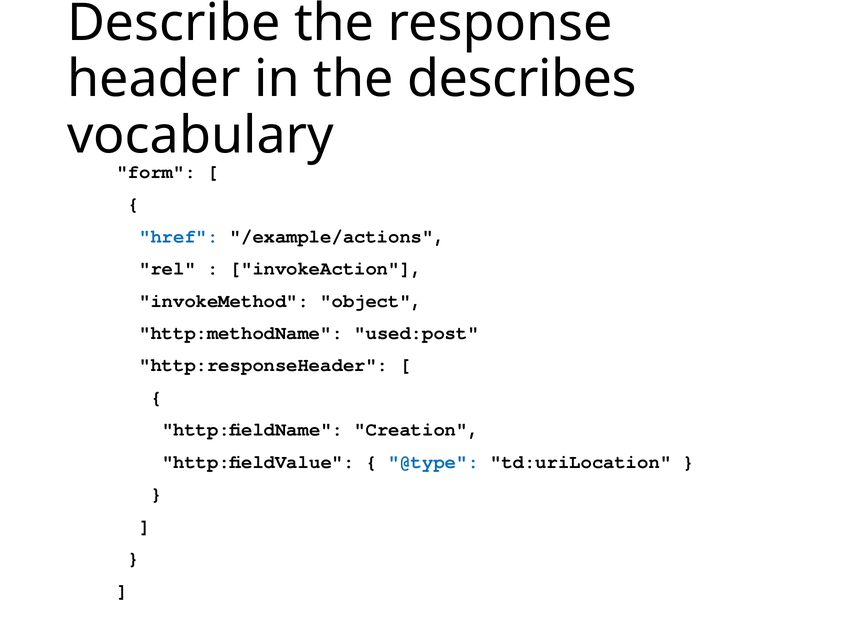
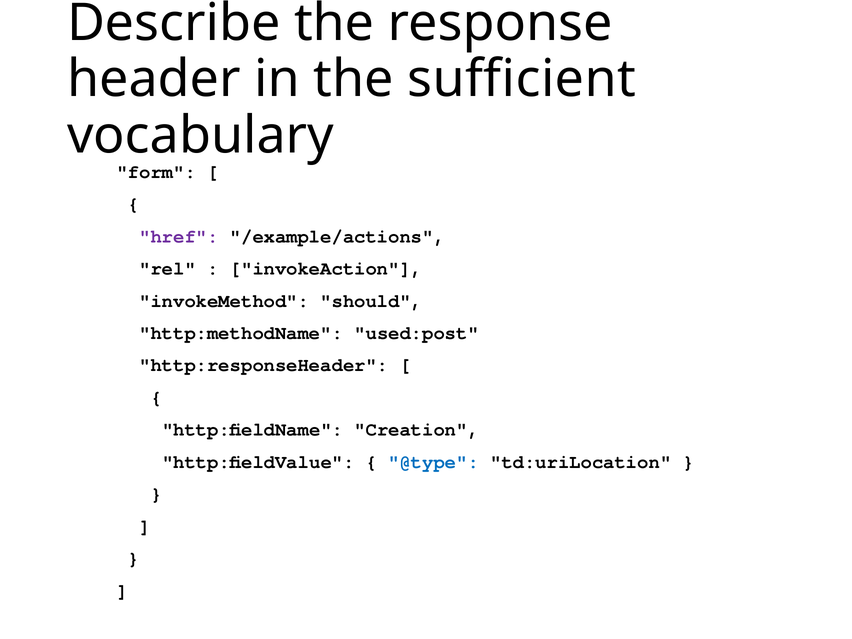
describes: describes -> sufficient
href colour: blue -> purple
object: object -> should
